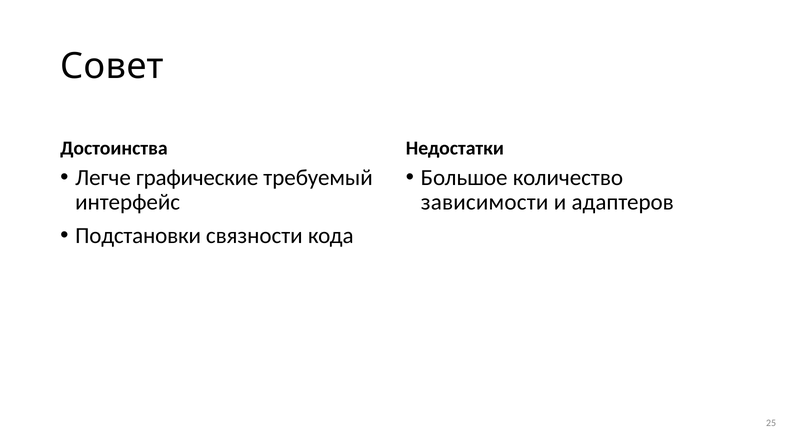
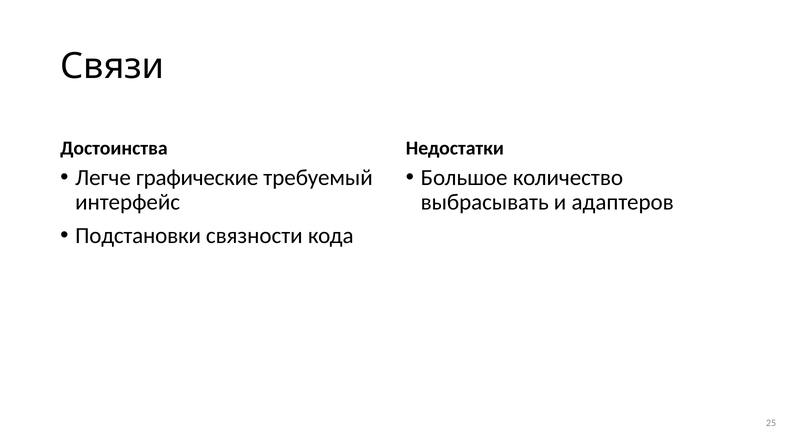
Совет: Совет -> Связи
зависимости: зависимости -> выбрасывать
